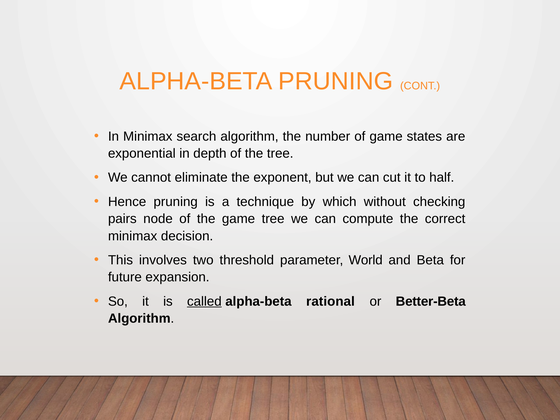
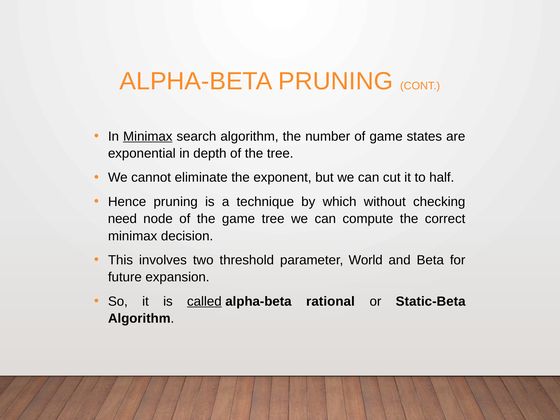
Minimax at (148, 136) underline: none -> present
pairs: pairs -> need
Better-Beta: Better-Beta -> Static-Beta
